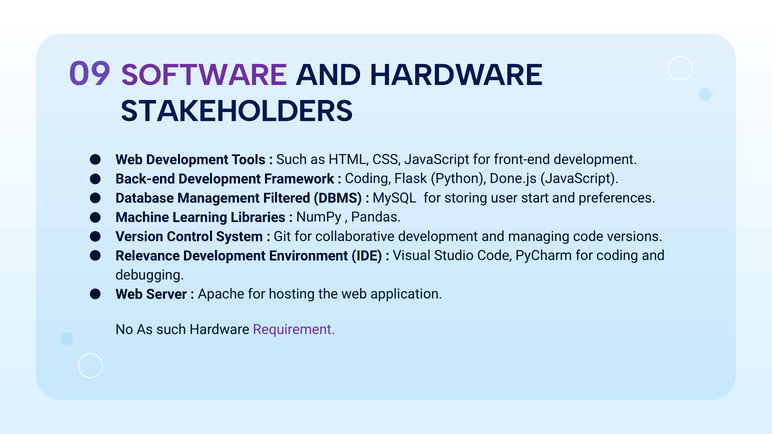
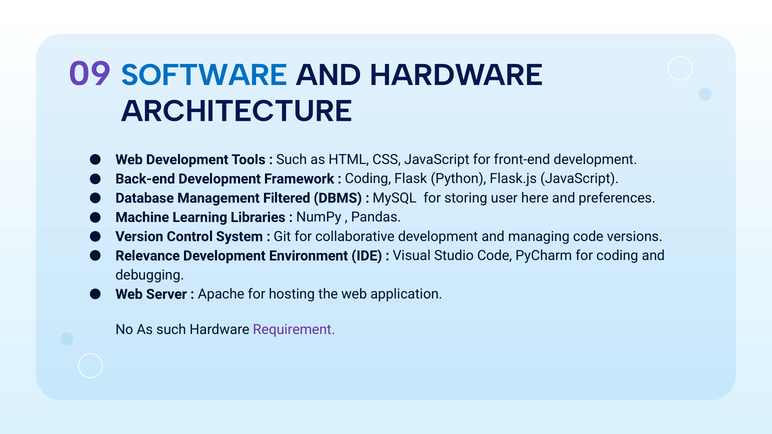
SOFTWARE colour: purple -> blue
STAKEHOLDERS: STAKEHOLDERS -> ARCHITECTURE
Done.js: Done.js -> Flask.js
start: start -> here
